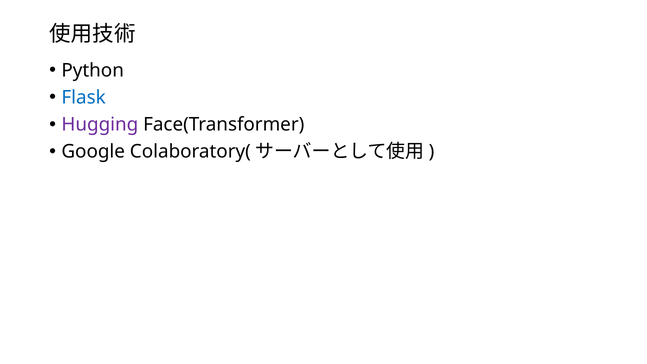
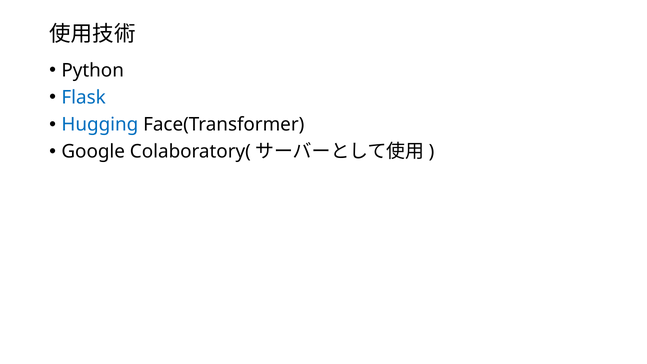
Hugging colour: purple -> blue
